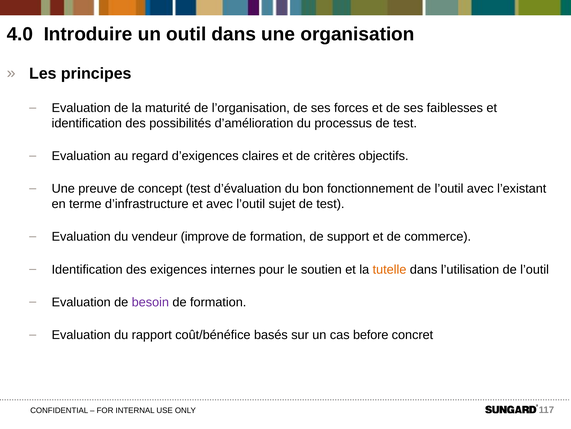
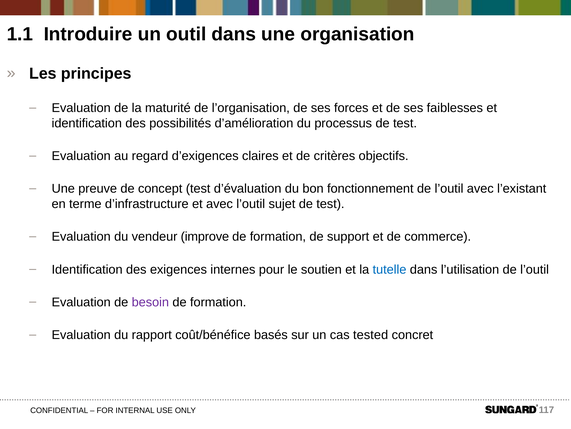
4.0: 4.0 -> 1.1
tutelle colour: orange -> blue
before: before -> tested
